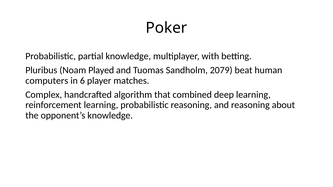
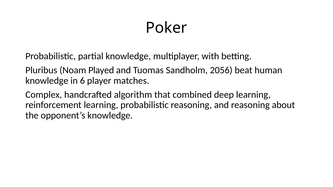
2079: 2079 -> 2056
computers at (47, 81): computers -> knowledge
